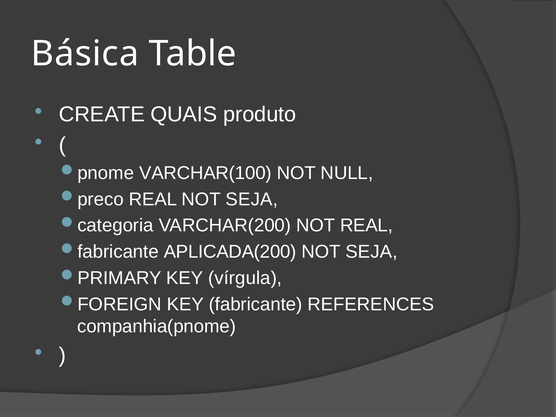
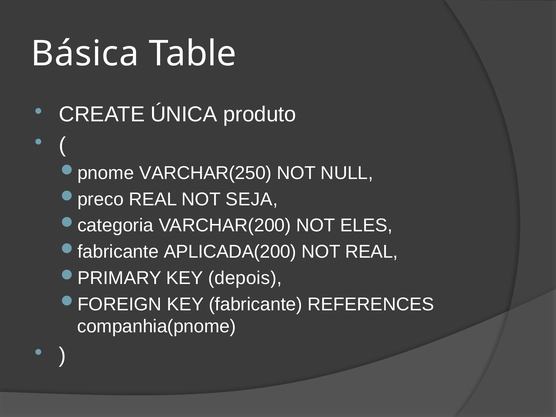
QUAIS: QUAIS -> ÚNICA
VARCHAR(100: VARCHAR(100 -> VARCHAR(250
NOT REAL: REAL -> ELES
SEJA at (371, 252): SEJA -> REAL
vírgula: vírgula -> depois
